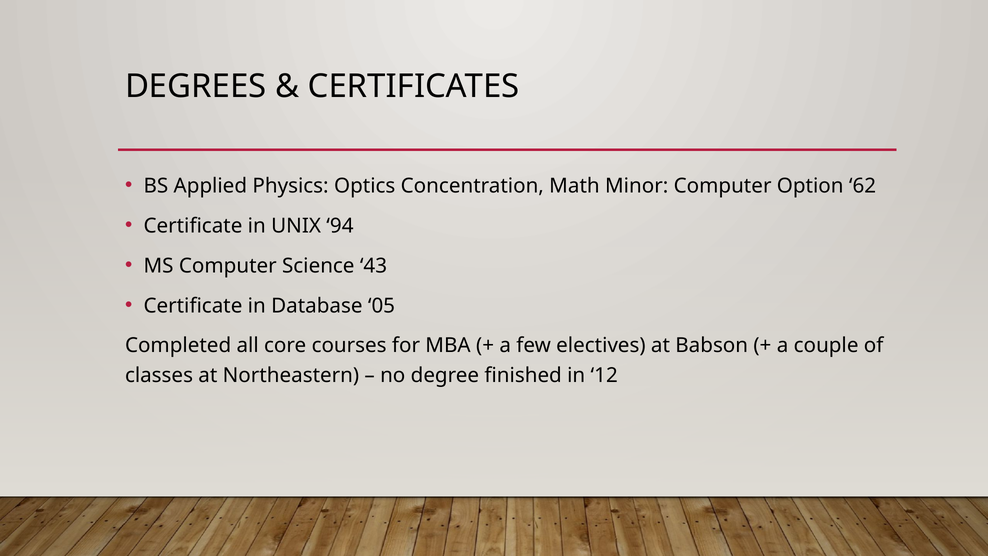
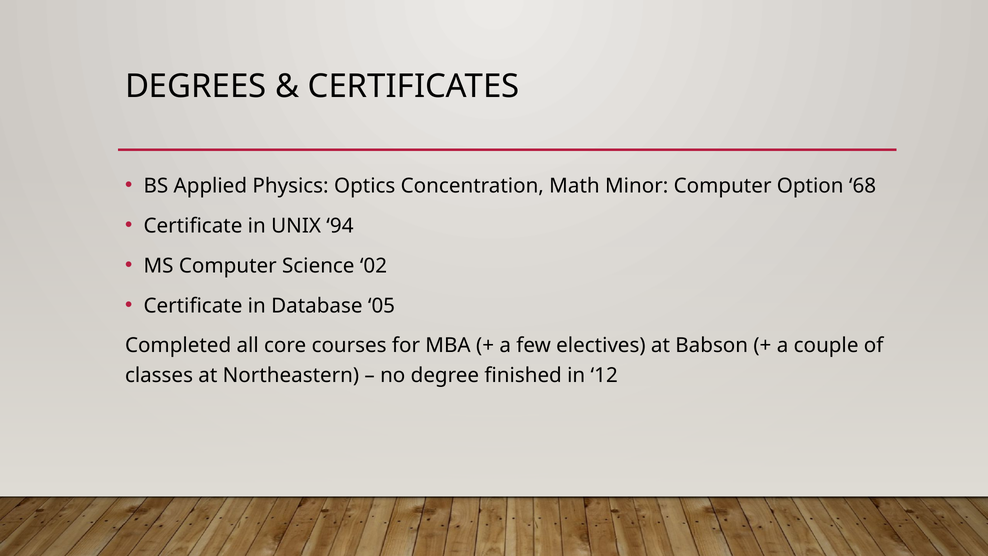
62: 62 -> 68
43: 43 -> 02
